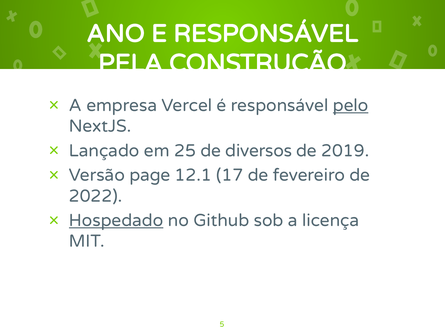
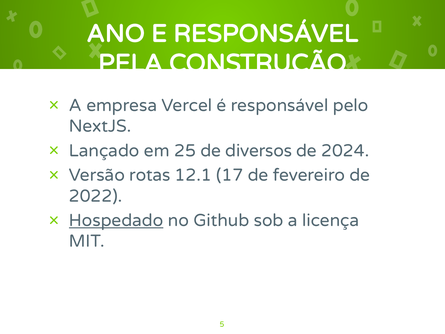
pelo underline: present -> none
2019: 2019 -> 2024
page: page -> rotas
